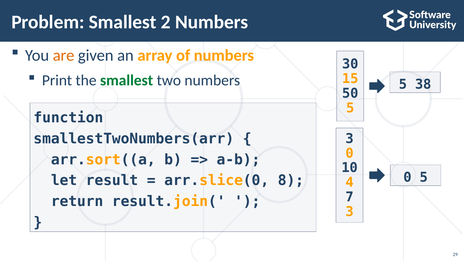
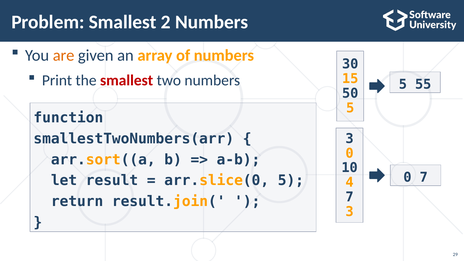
smallest at (127, 80) colour: green -> red
38: 38 -> 55
0 5: 5 -> 7
arr.slice(0 8: 8 -> 5
